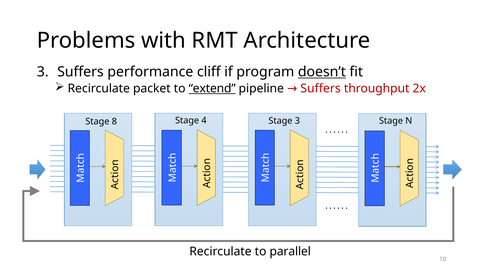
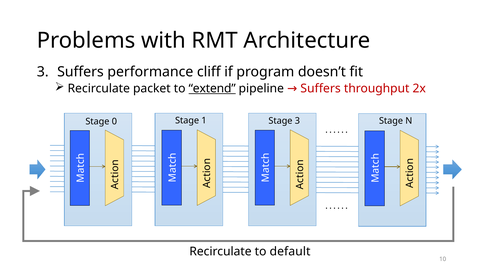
doesn’t underline: present -> none
8: 8 -> 0
4: 4 -> 1
parallel: parallel -> default
